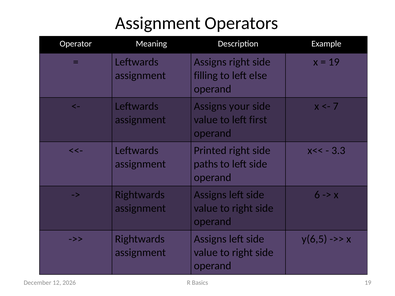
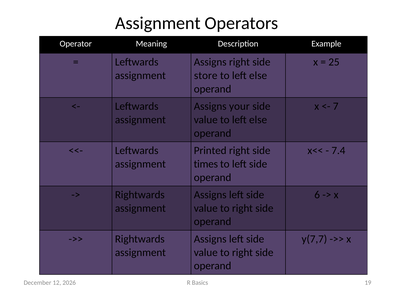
19 at (334, 62): 19 -> 25
filling: filling -> store
value to left first: first -> else
3.3: 3.3 -> 7.4
paths: paths -> times
y(6,5: y(6,5 -> y(7,7
